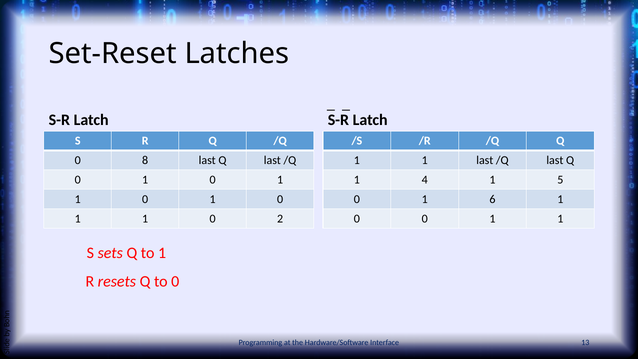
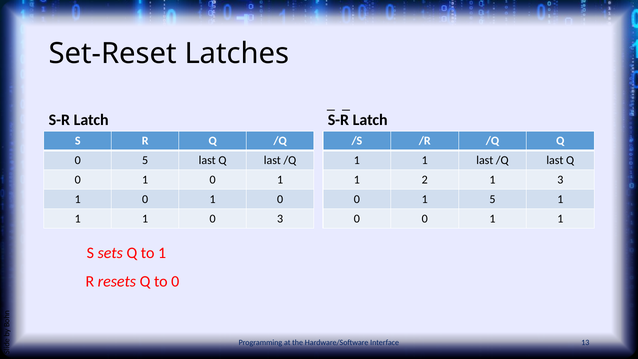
0 8: 8 -> 5
4: 4 -> 2
1 5: 5 -> 3
1 6: 6 -> 5
0 2: 2 -> 3
